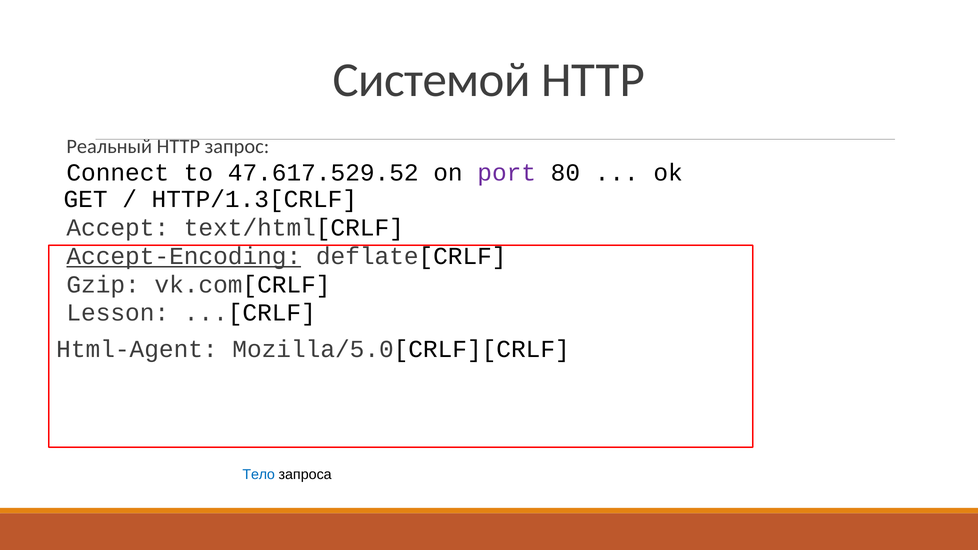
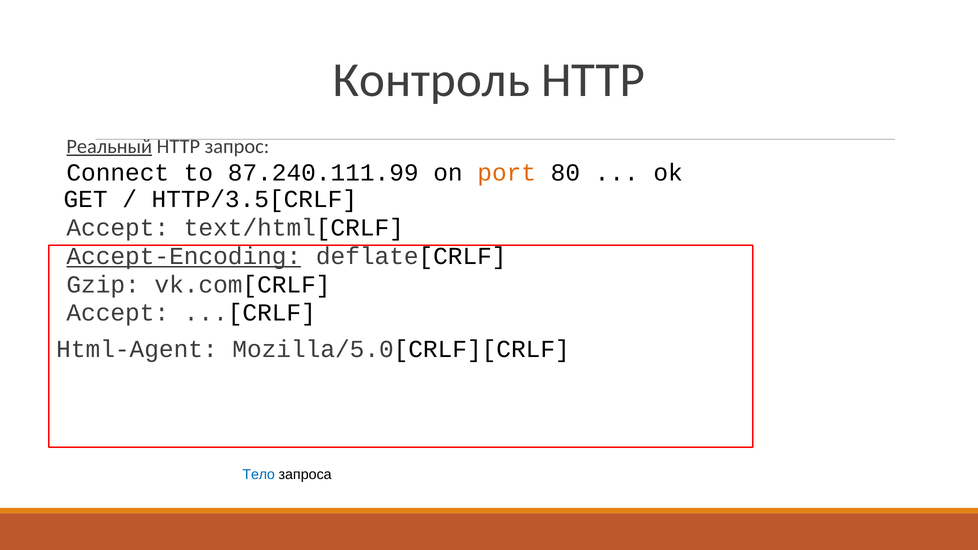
Системой: Системой -> Контроль
Реальный underline: none -> present
47.617.529.52: 47.617.529.52 -> 87.240.111.99
port colour: purple -> orange
HTTP/1.3[CRLF: HTTP/1.3[CRLF -> HTTP/3.5[CRLF
Lesson at (118, 313): Lesson -> Accept
